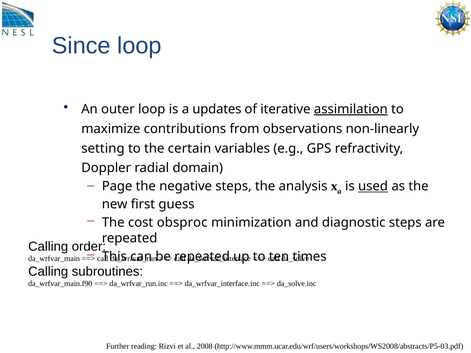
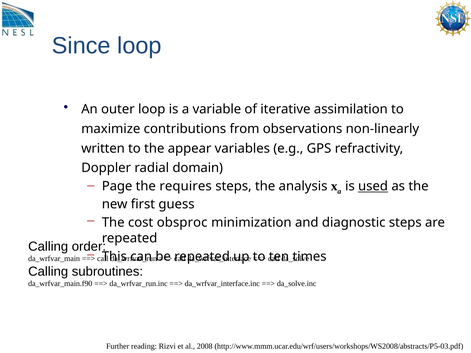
updates: updates -> variable
assimilation underline: present -> none
setting: setting -> written
certain: certain -> appear
negative: negative -> requires
